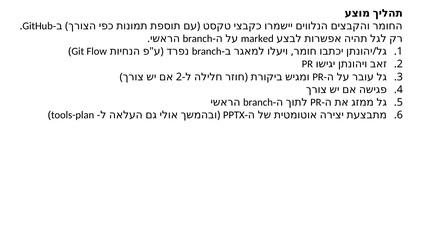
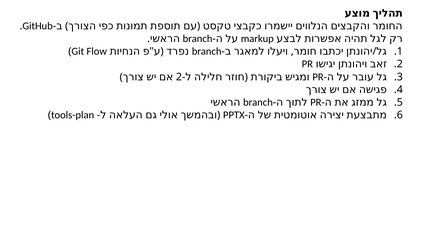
marked: marked -> markup
